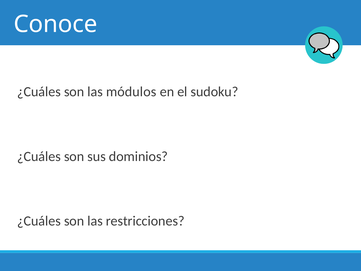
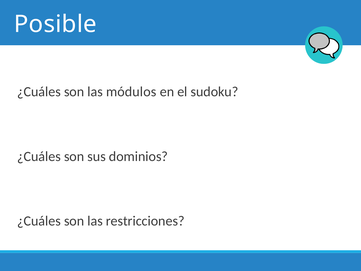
Conoce: Conoce -> Posible
